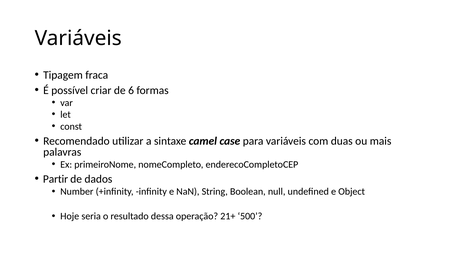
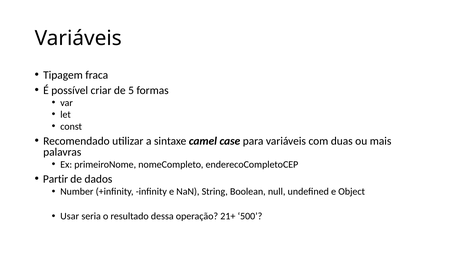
6: 6 -> 5
Hoje: Hoje -> Usar
